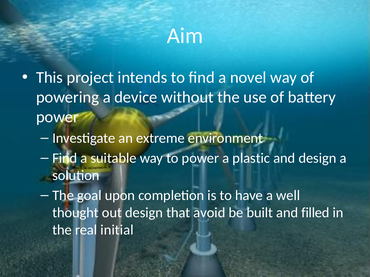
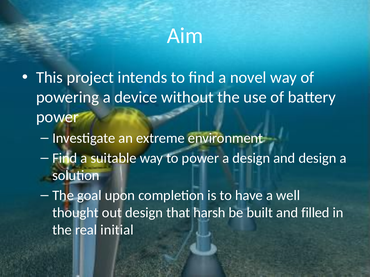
a plastic: plastic -> design
avoid: avoid -> harsh
